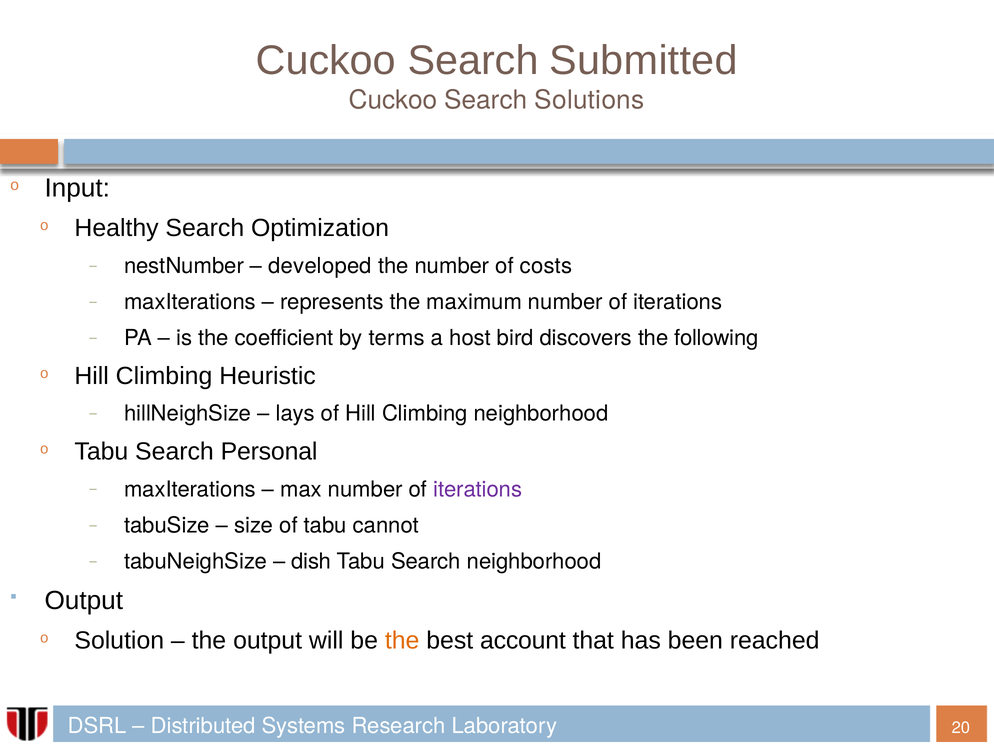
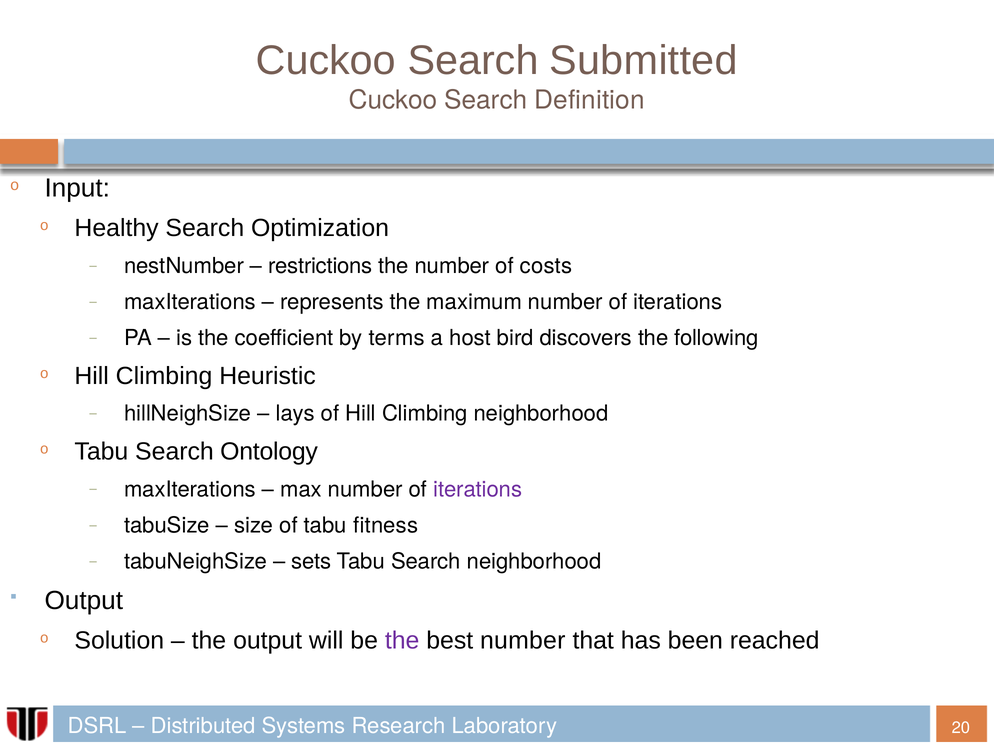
Solutions: Solutions -> Definition
developed: developed -> restrictions
Personal: Personal -> Ontology
cannot: cannot -> fitness
dish: dish -> sets
the at (402, 641) colour: orange -> purple
best account: account -> number
